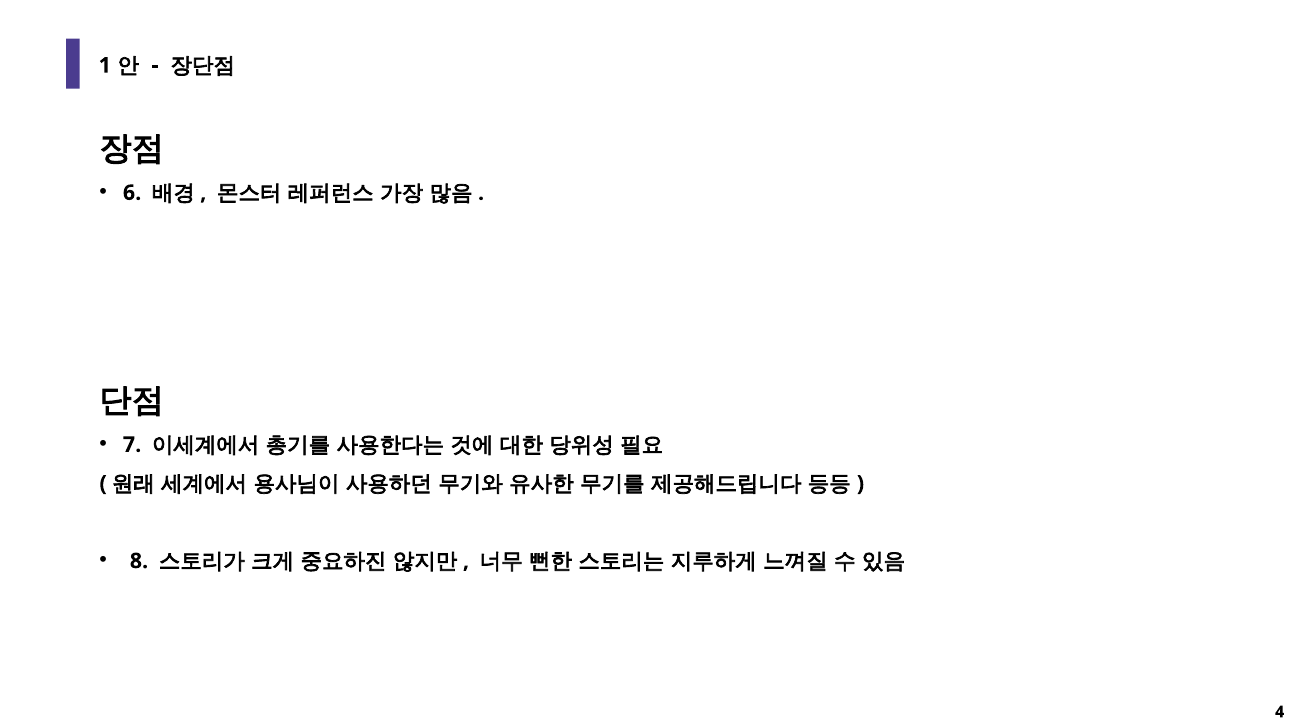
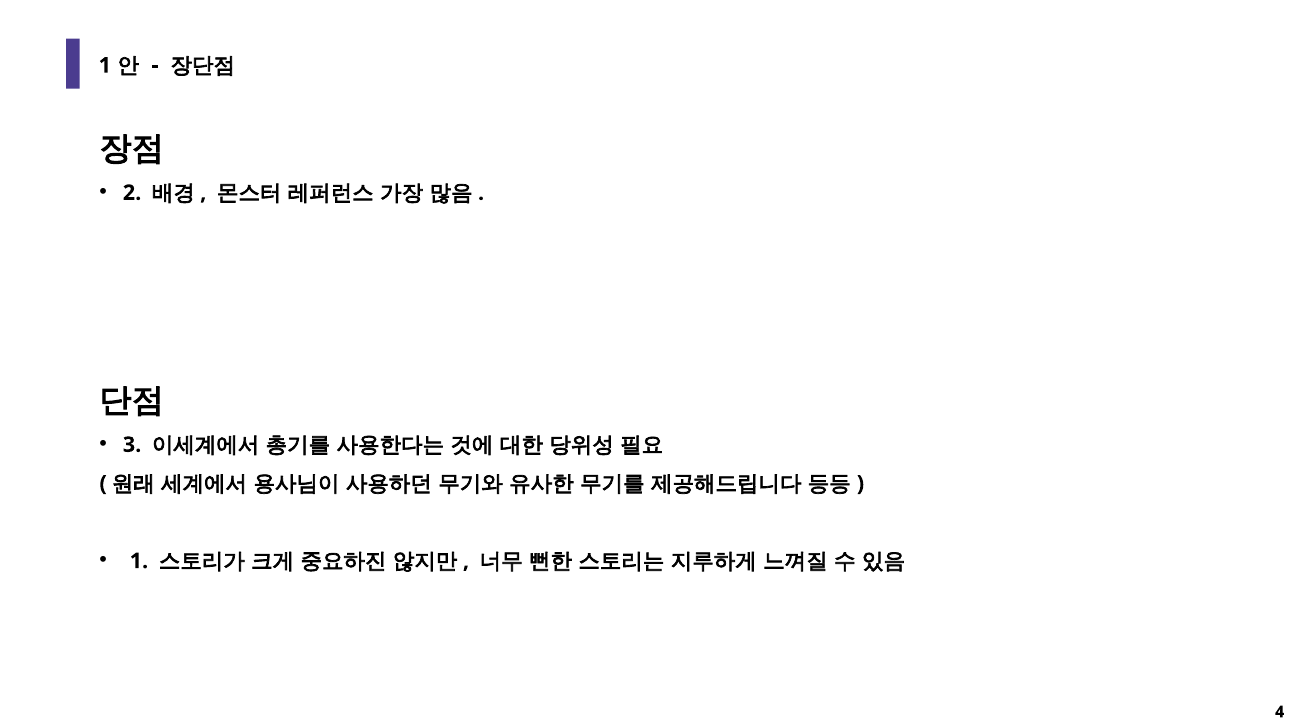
6: 6 -> 2
7: 7 -> 3
8 at (139, 561): 8 -> 1
